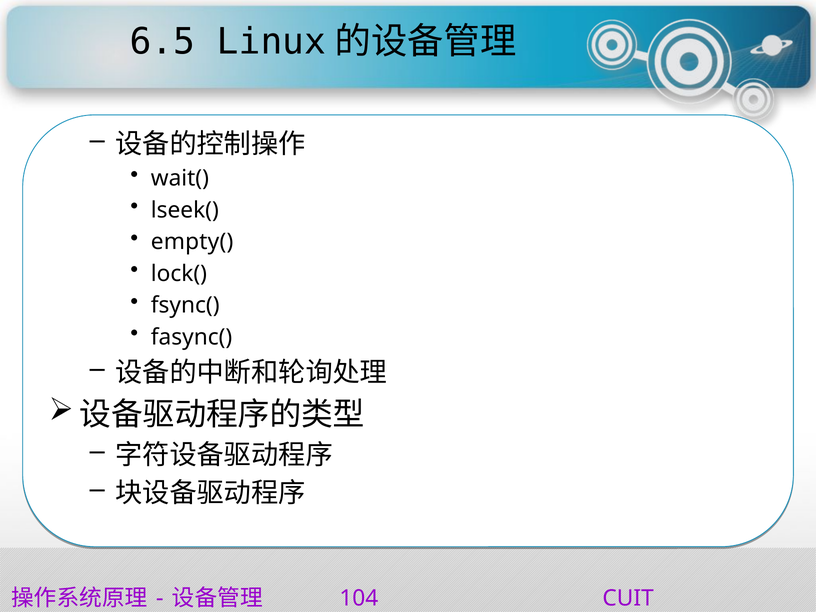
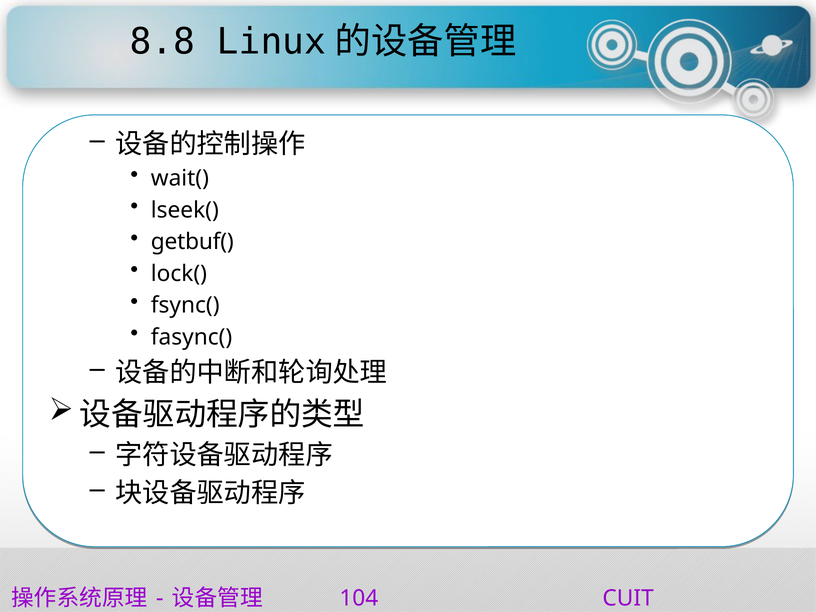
6.5: 6.5 -> 8.8
empty(: empty( -> getbuf(
